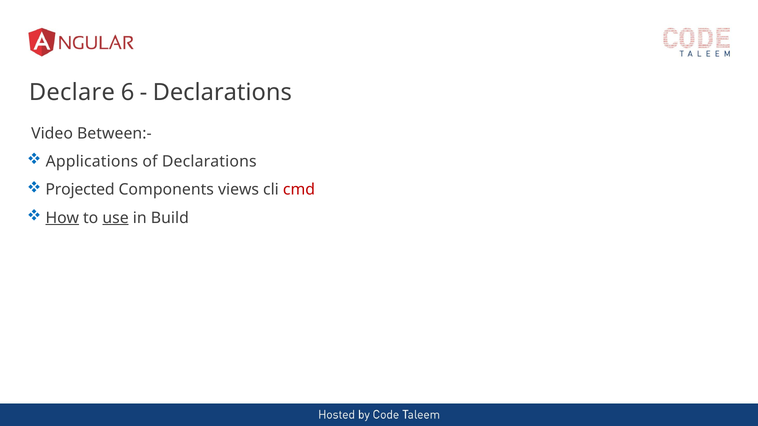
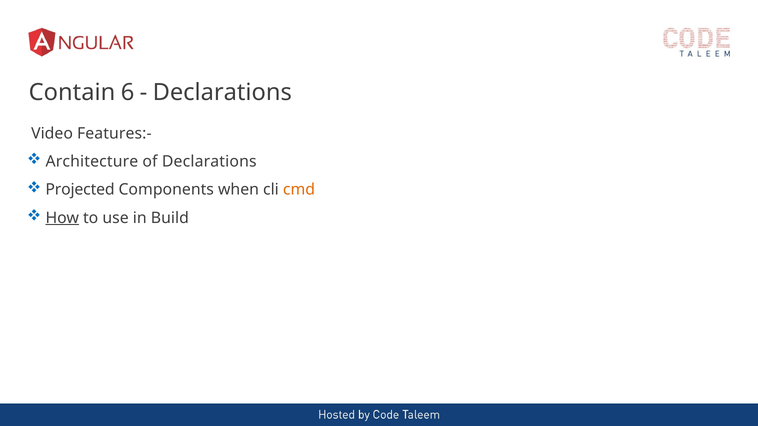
Declare: Declare -> Contain
Between:-: Between:- -> Features:-
Applications: Applications -> Architecture
views: views -> when
cmd colour: red -> orange
use underline: present -> none
